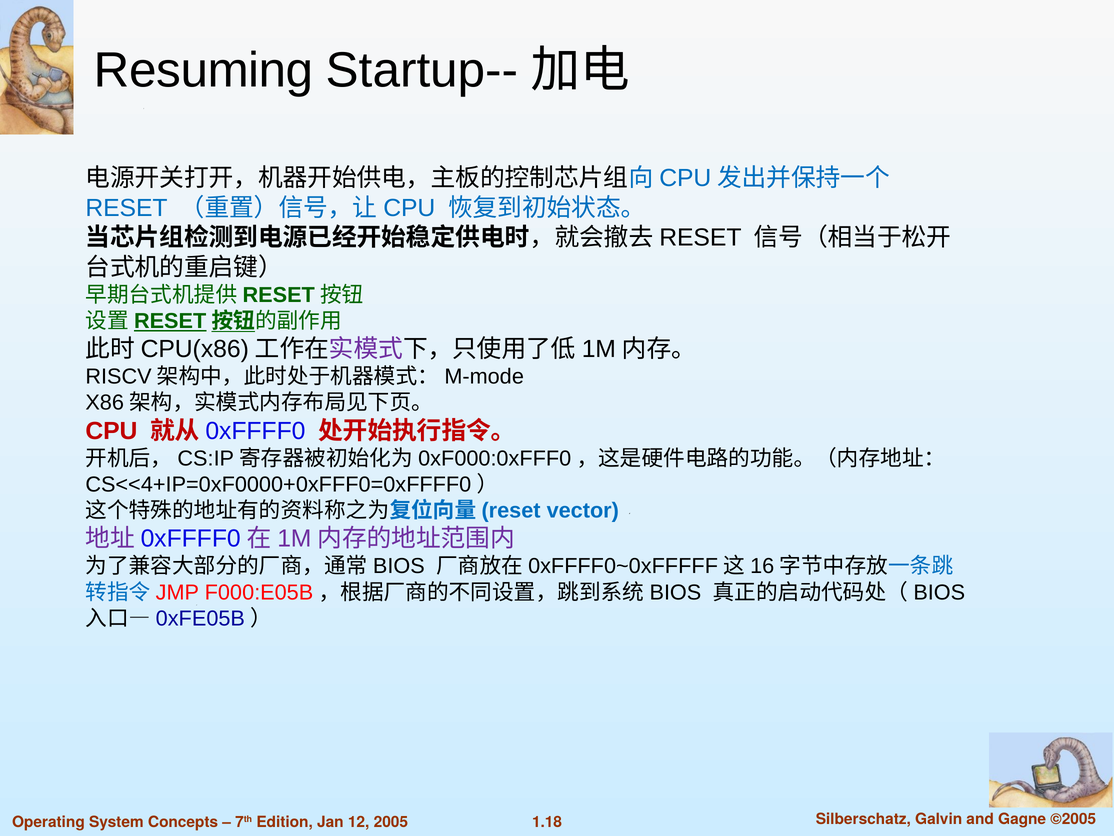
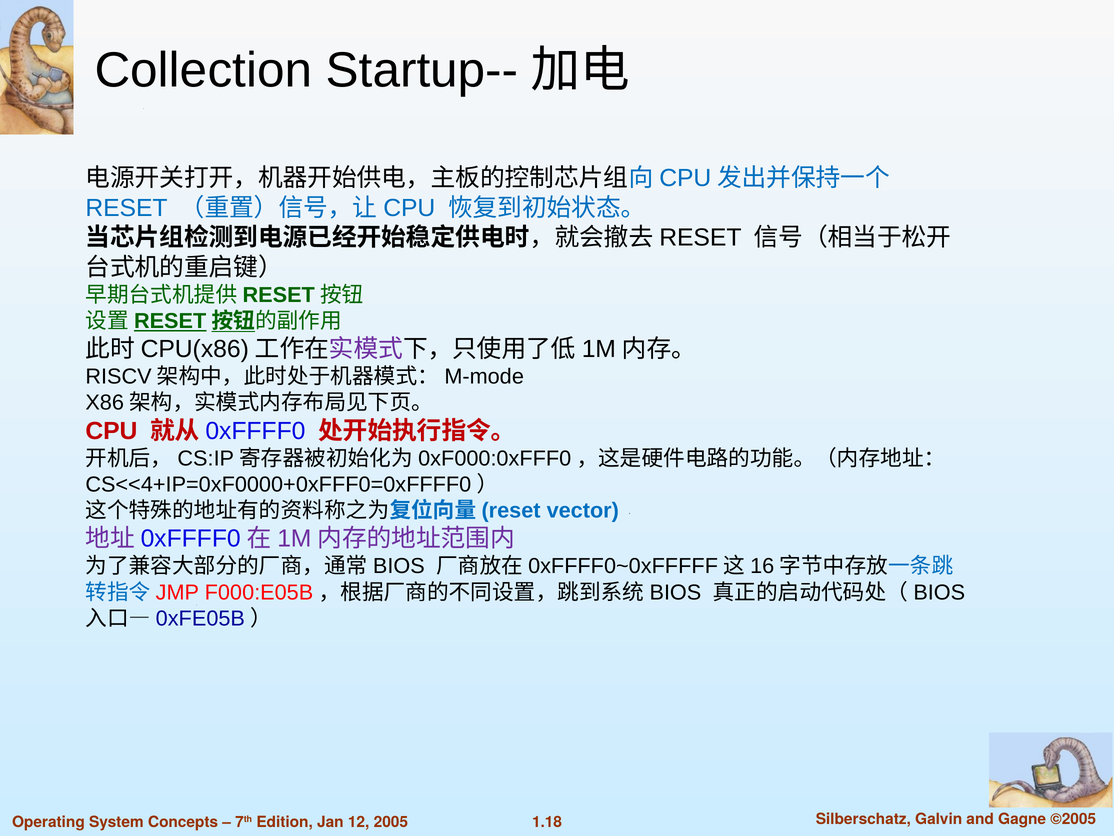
Resuming: Resuming -> Collection
